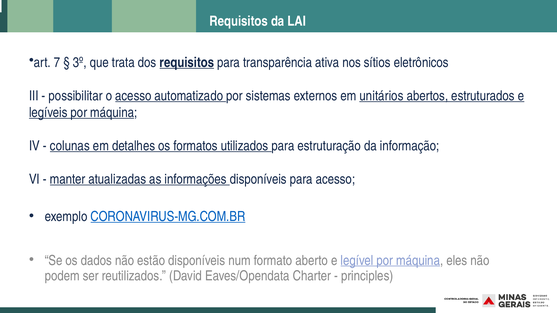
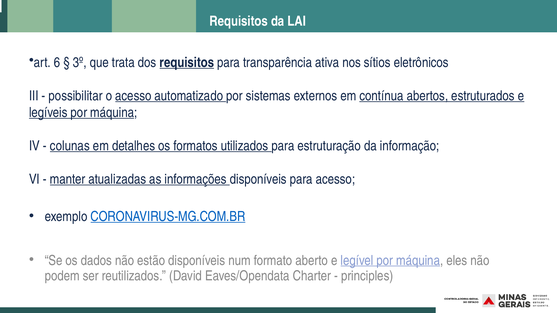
7: 7 -> 6
unitários: unitários -> contínua
